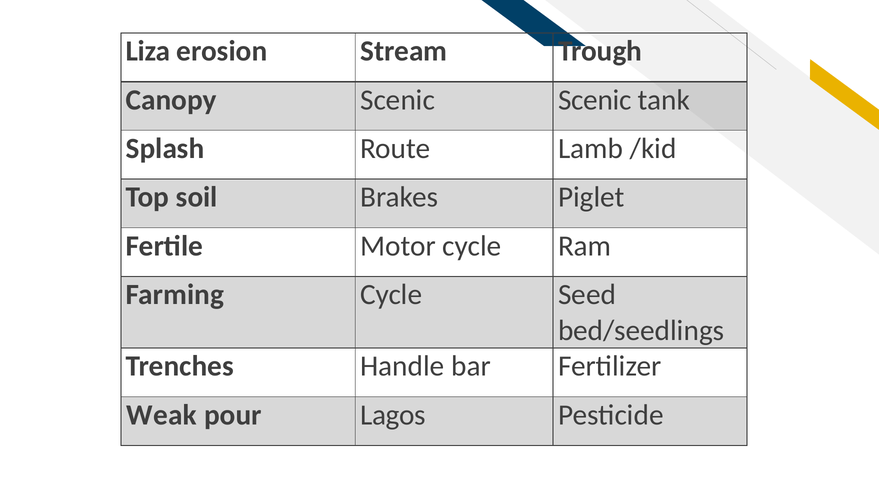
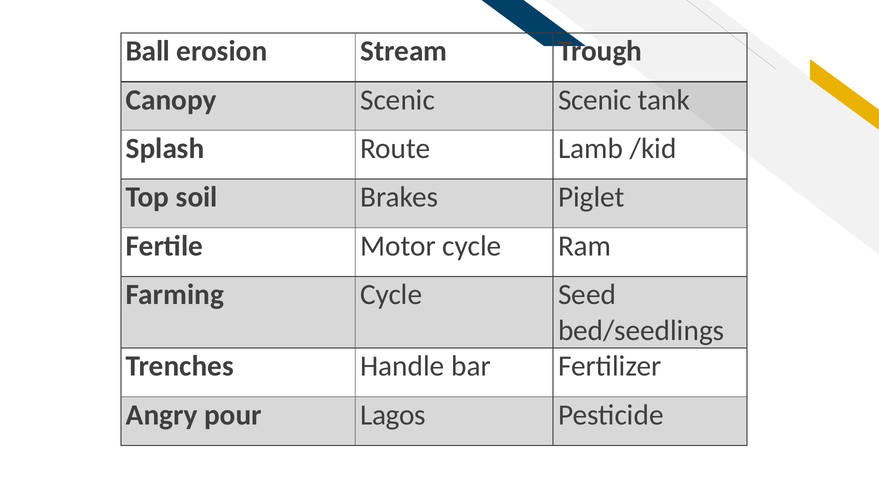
Liza: Liza -> Ball
Weak: Weak -> Angry
